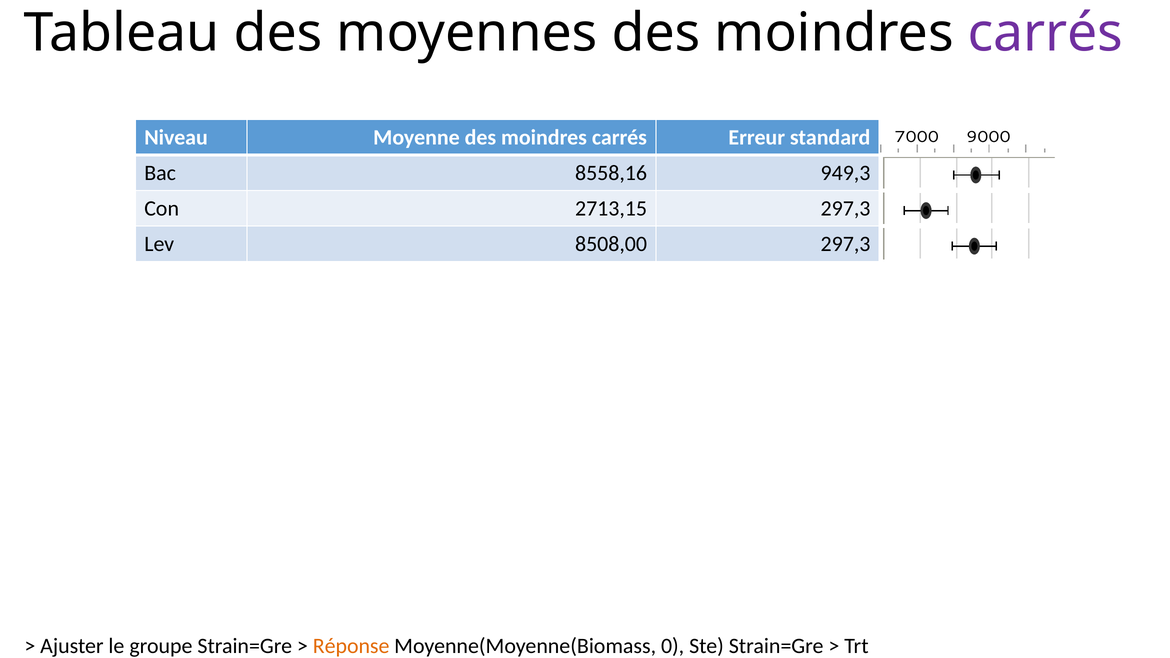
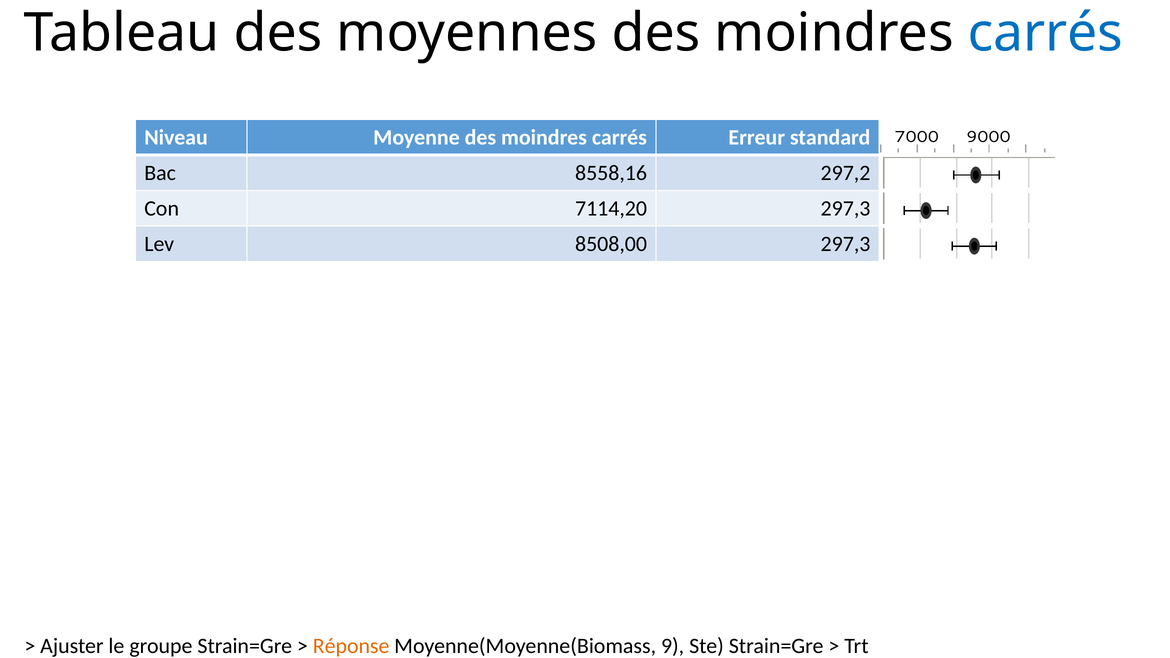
carrés at (1045, 33) colour: purple -> blue
949,3: 949,3 -> 297,2
2713,15: 2713,15 -> 7114,20
0: 0 -> 9
